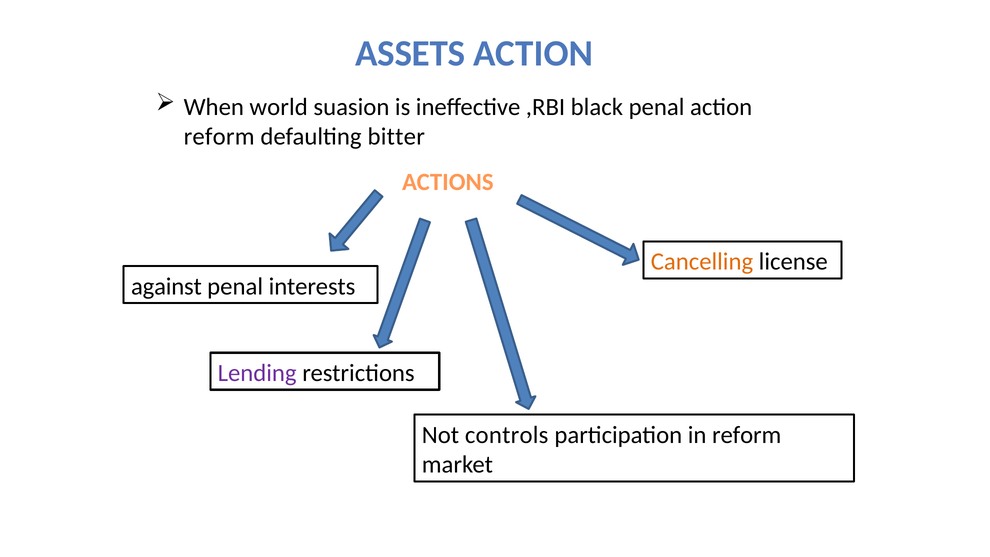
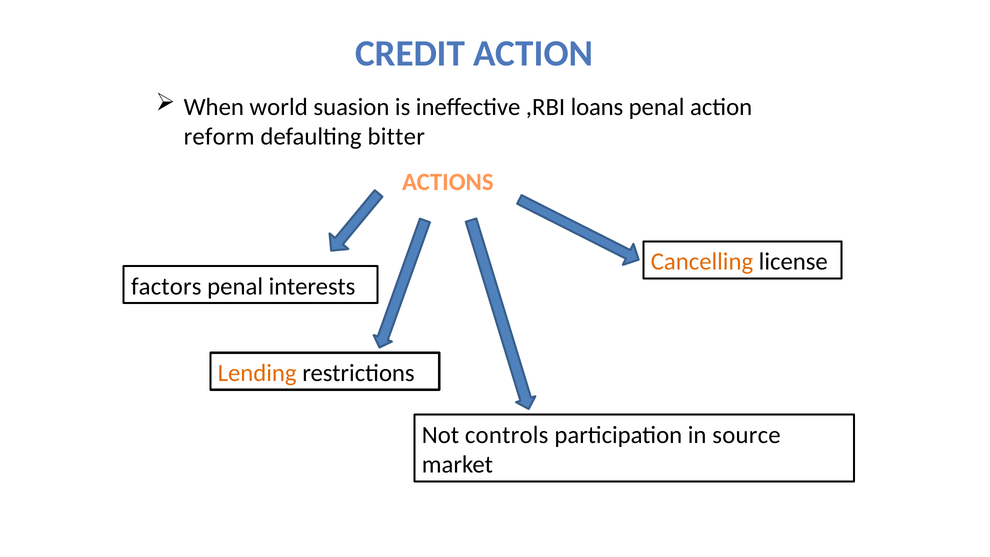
ASSETS: ASSETS -> CREDIT
black: black -> loans
against: against -> factors
Lending colour: purple -> orange
in reform: reform -> source
